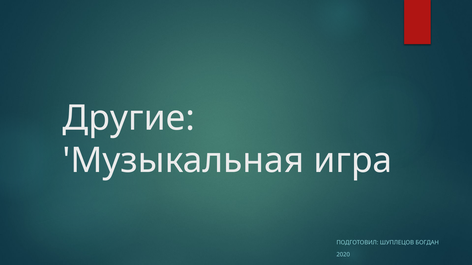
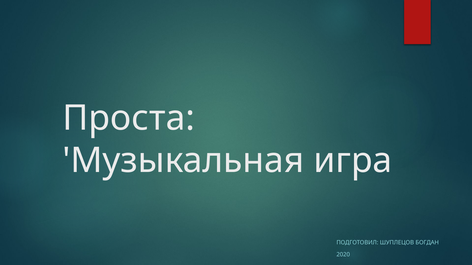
Другие: Другие -> Проста
